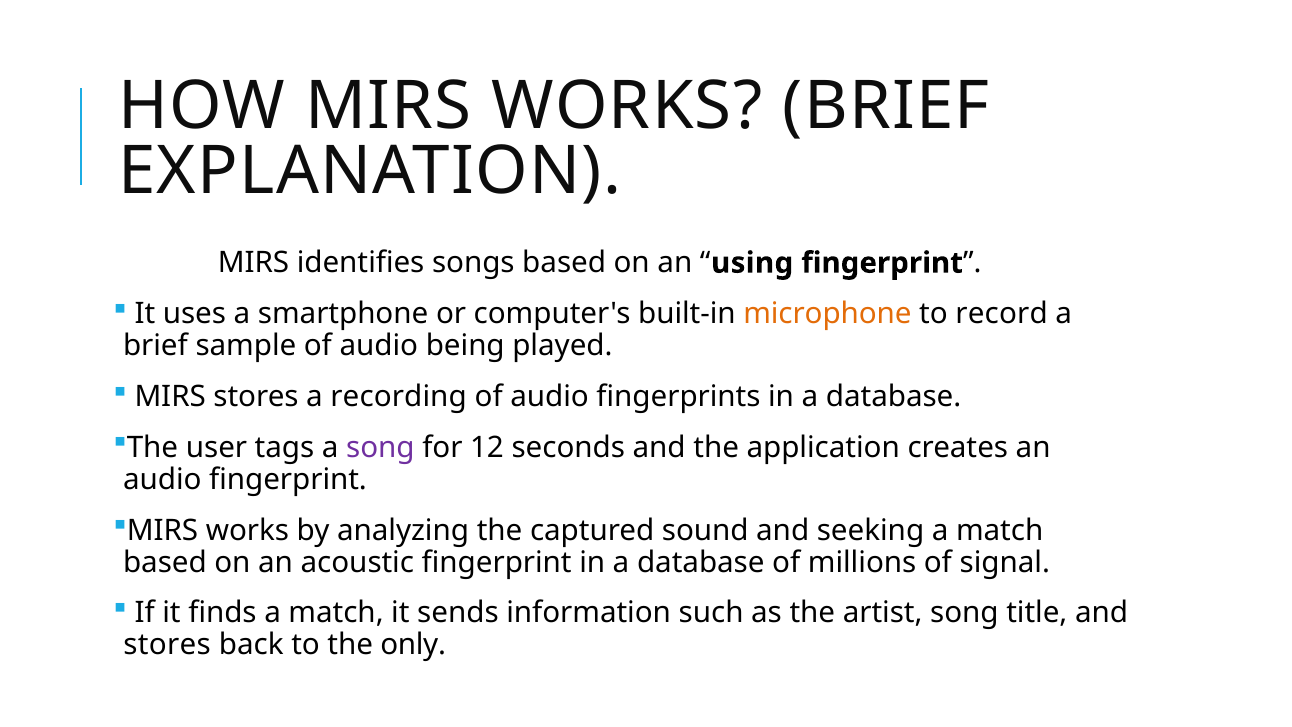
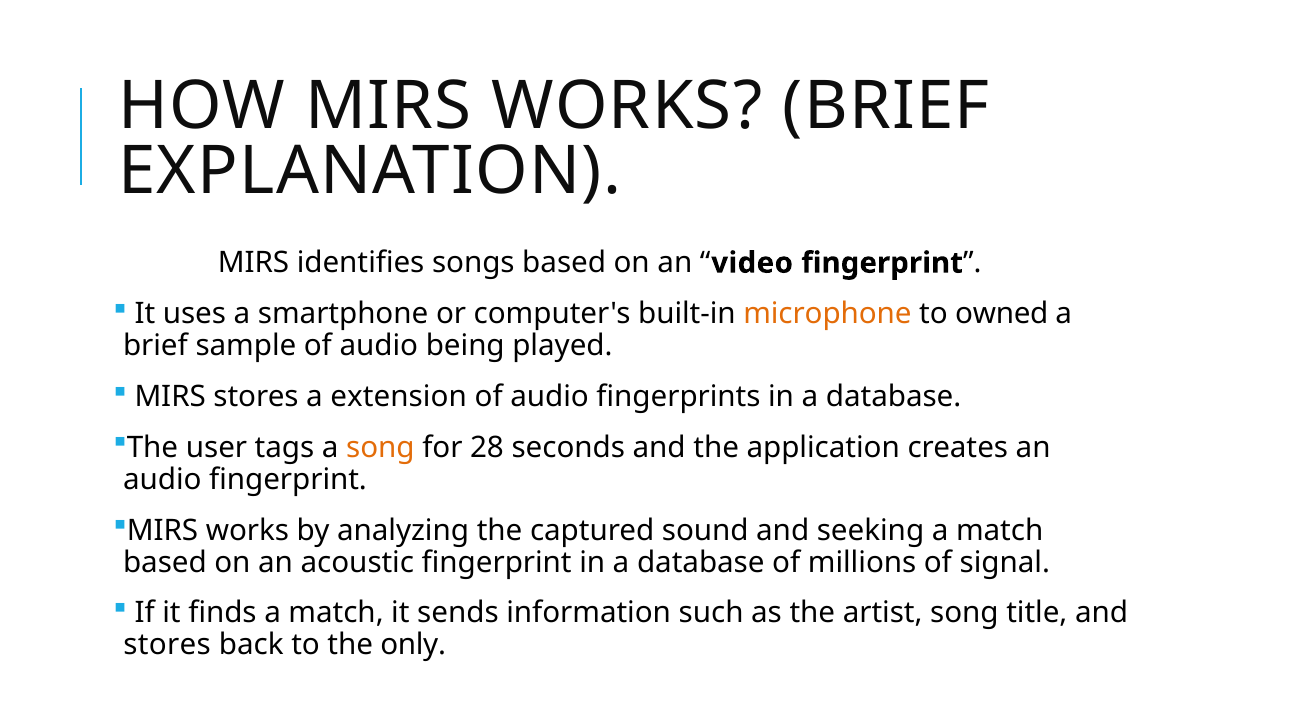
using: using -> video
record: record -> owned
recording: recording -> extension
song at (380, 447) colour: purple -> orange
12: 12 -> 28
